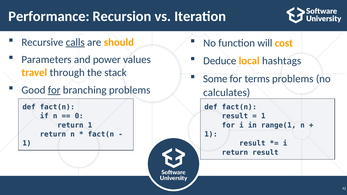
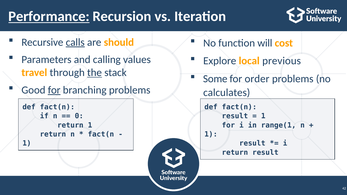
Performance underline: none -> present
power: power -> calling
Deduce: Deduce -> Explore
hashtags: hashtags -> previous
the underline: none -> present
terms: terms -> order
